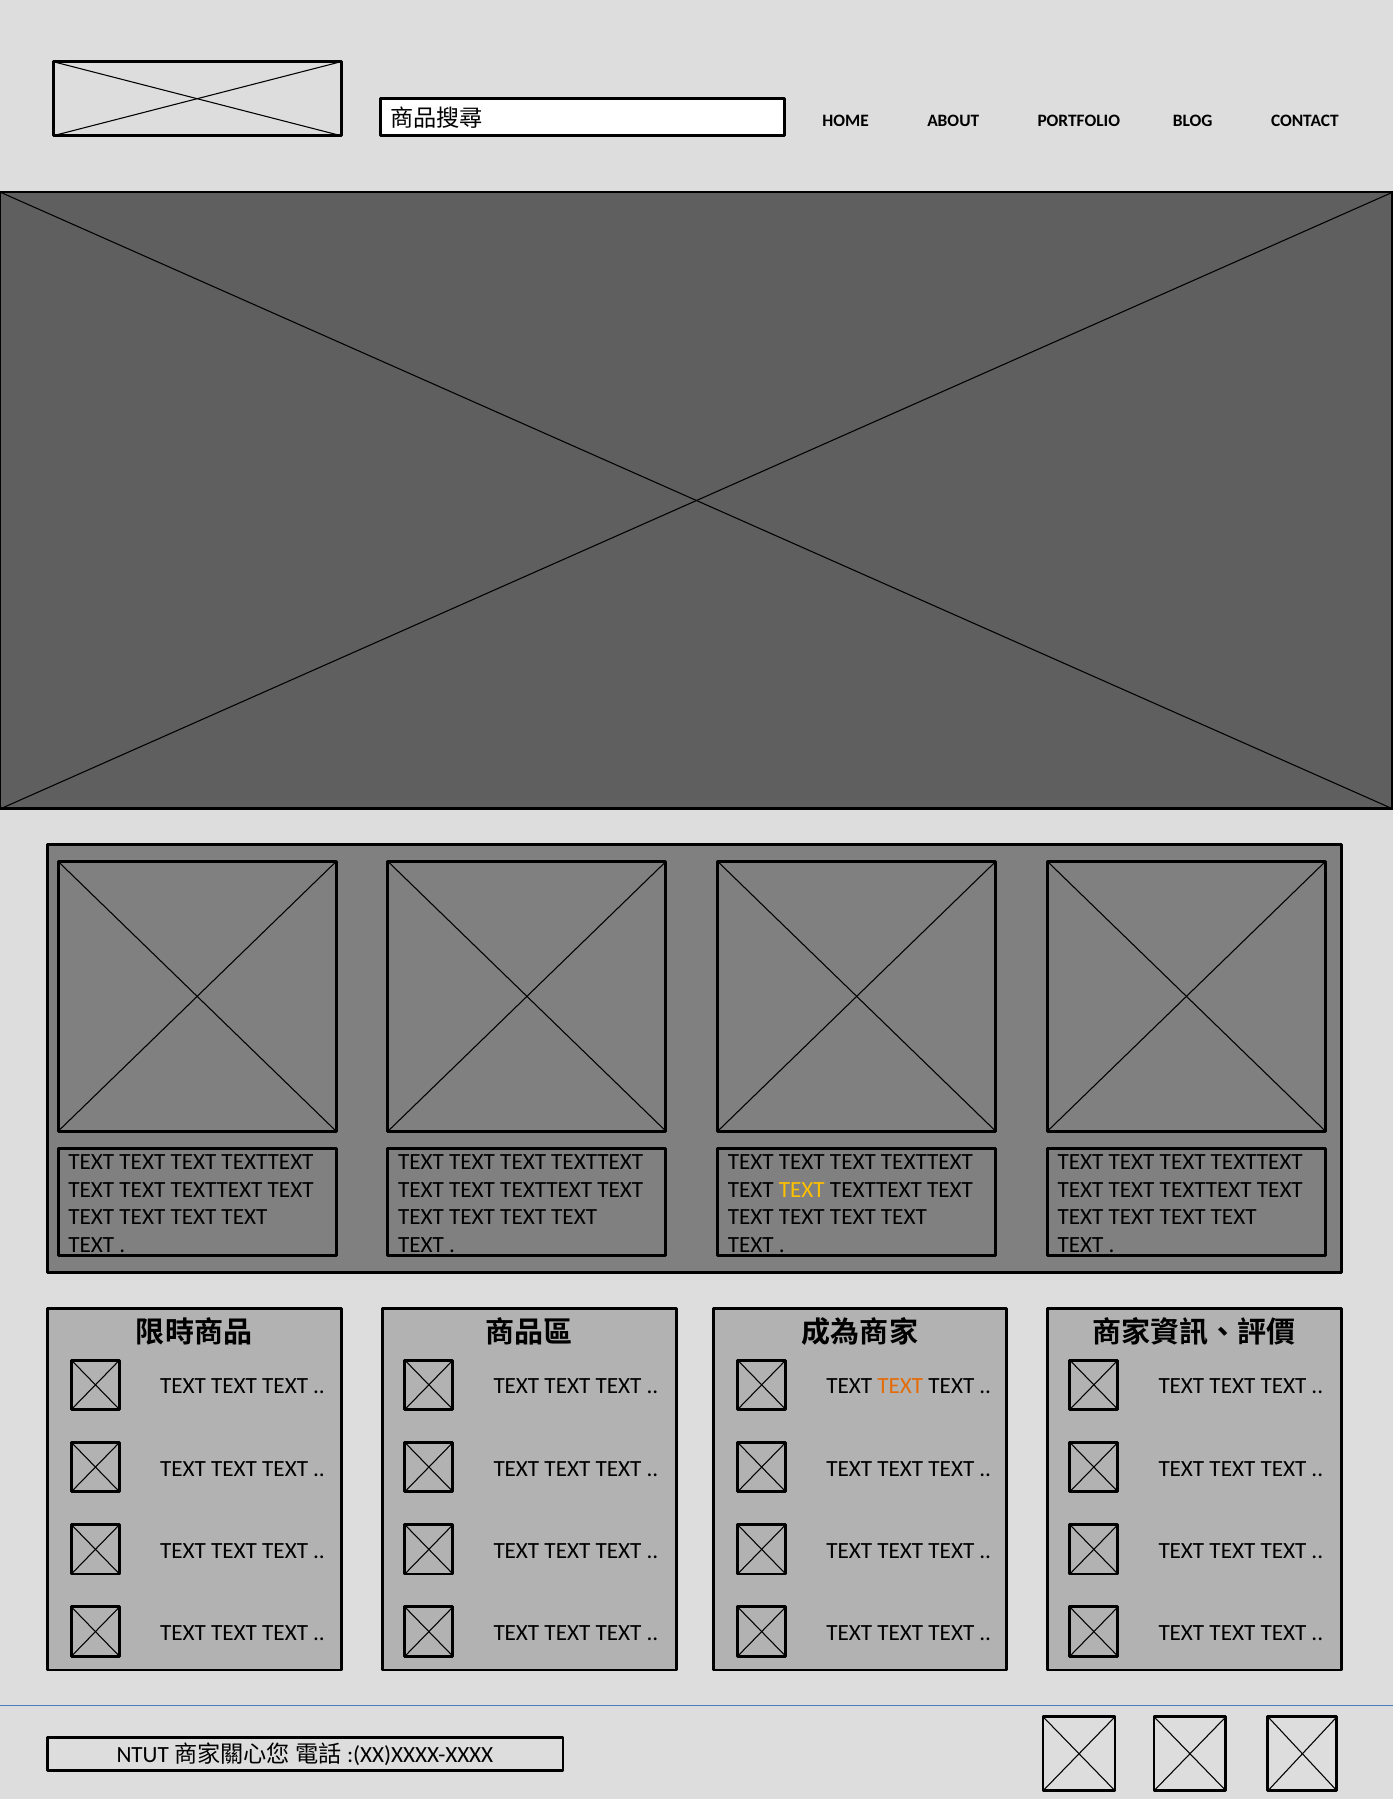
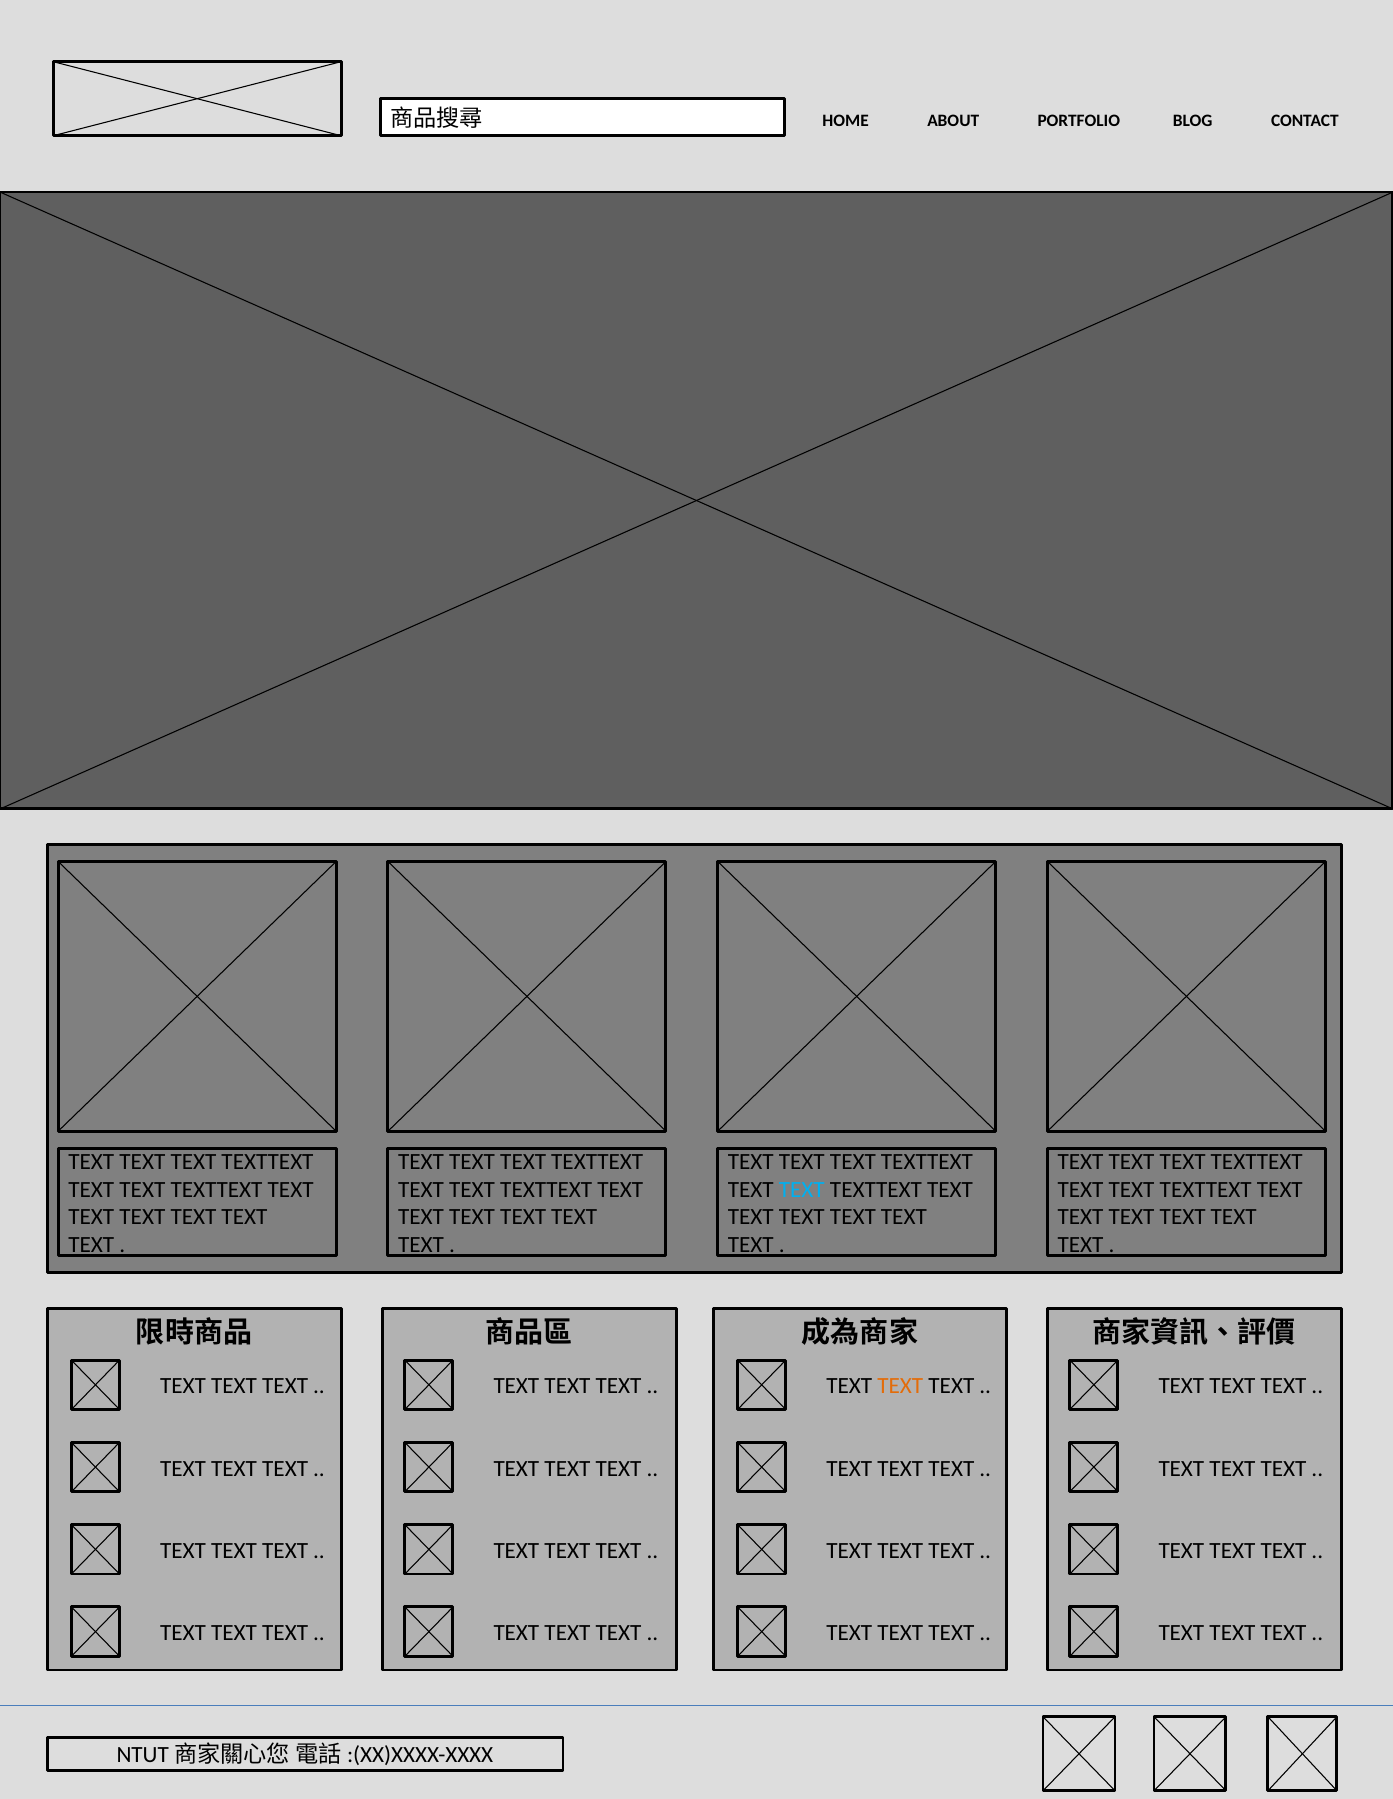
TEXT at (802, 1189) colour: yellow -> light blue
